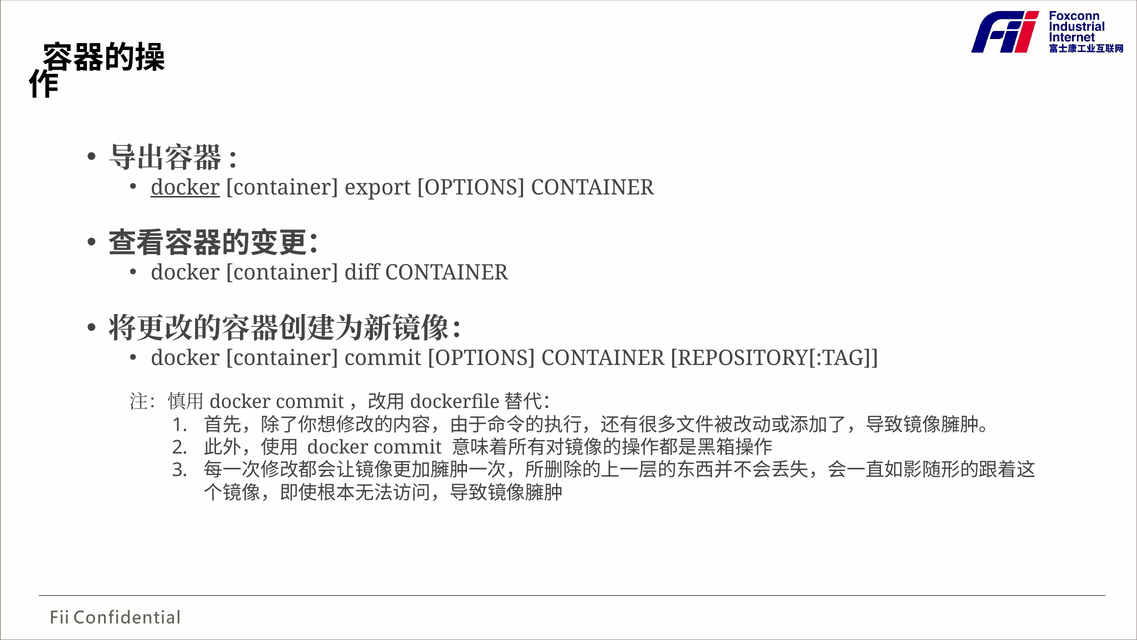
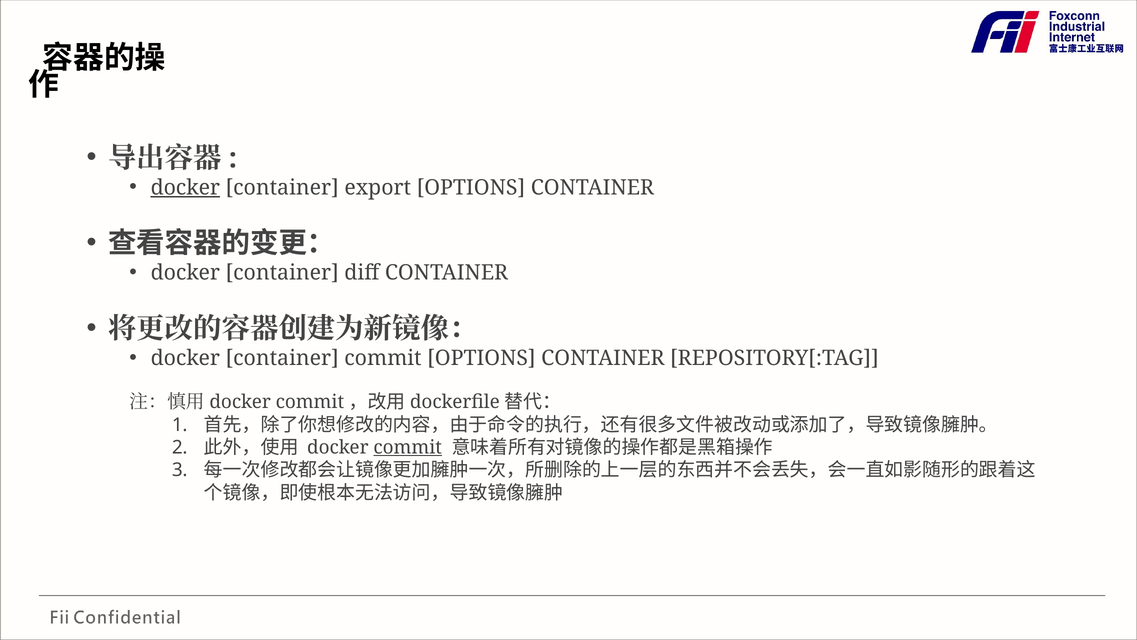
commit at (408, 447) underline: none -> present
